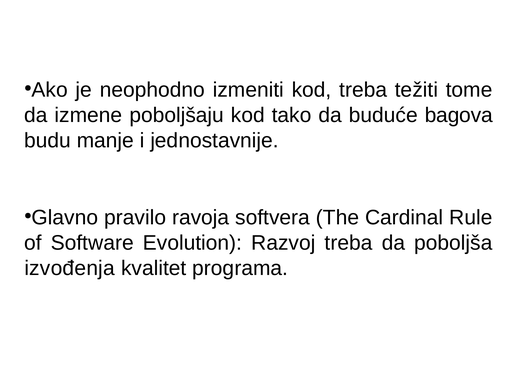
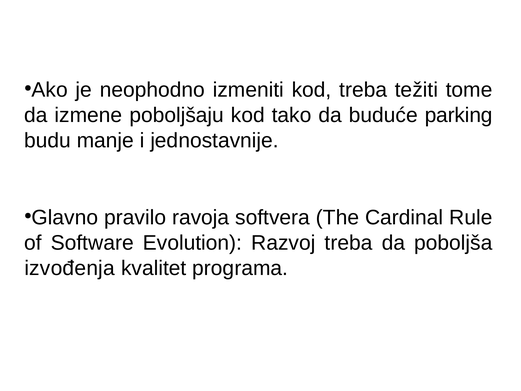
bagova: bagova -> parking
